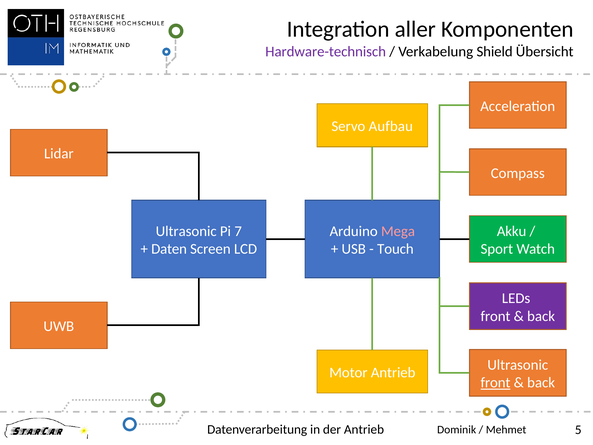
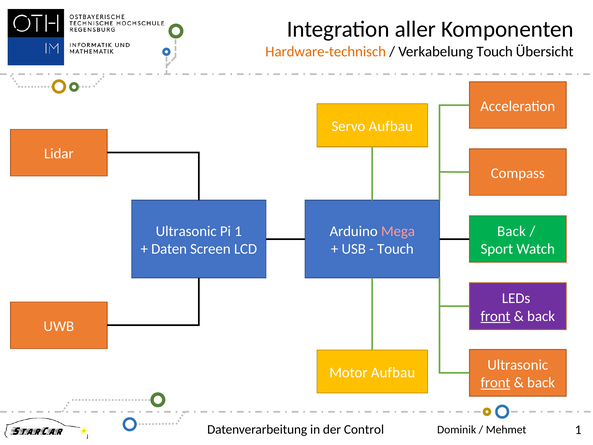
Hardware-technisch colour: purple -> orange
Verkabelung Shield: Shield -> Touch
Pi 7: 7 -> 1
Akku at (512, 231): Akku -> Back
front at (495, 316) underline: none -> present
Motor Antrieb: Antrieb -> Aufbau
der Antrieb: Antrieb -> Control
5 at (578, 429): 5 -> 1
